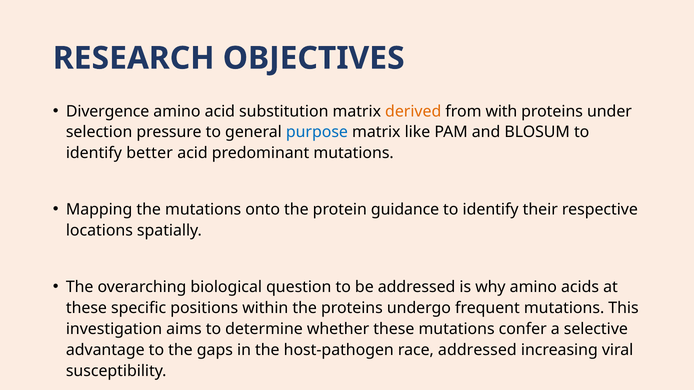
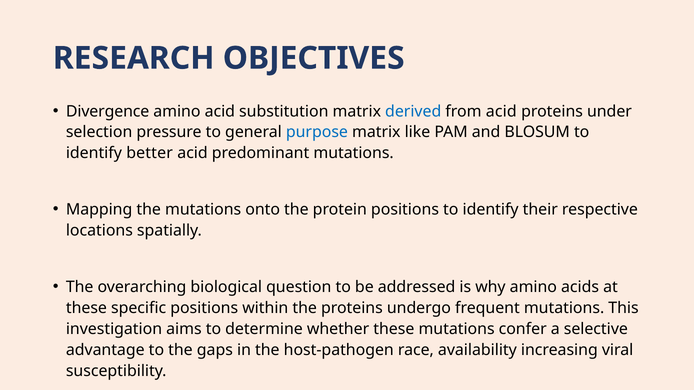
derived colour: orange -> blue
from with: with -> acid
protein guidance: guidance -> positions
race addressed: addressed -> availability
